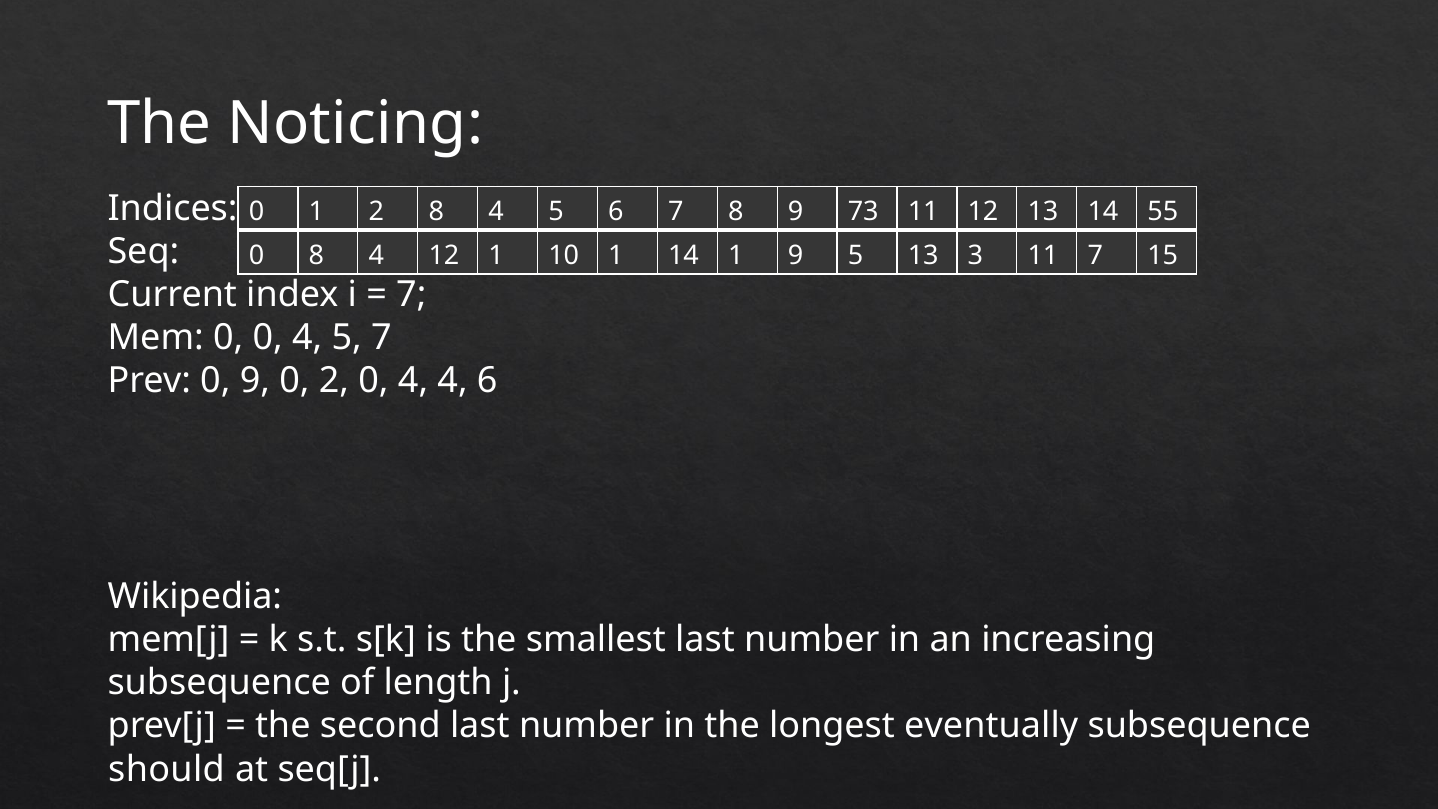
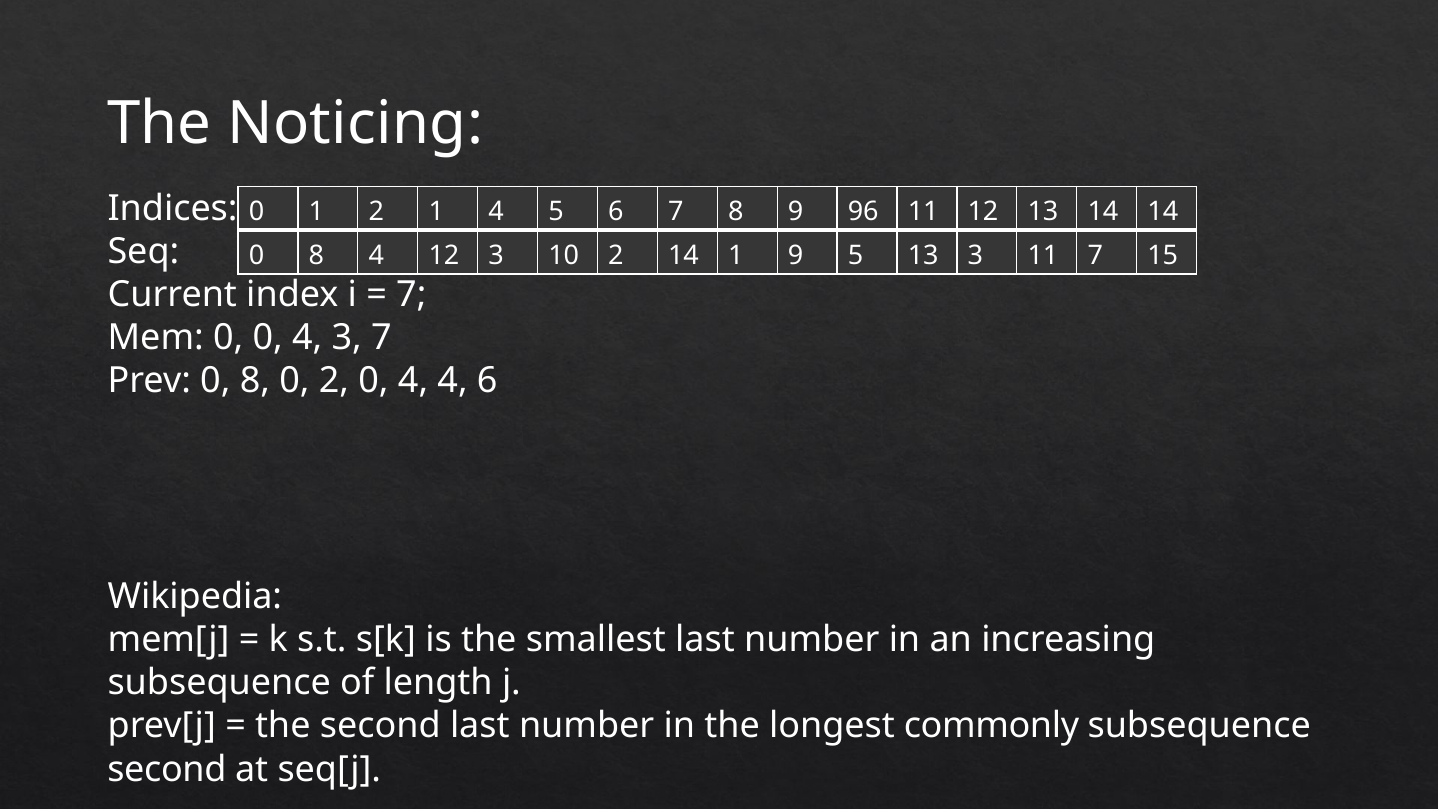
2 8: 8 -> 1
73: 73 -> 96
14 55: 55 -> 14
12 1: 1 -> 3
10 1: 1 -> 2
0 4 5: 5 -> 3
Prev 0 9: 9 -> 8
eventually: eventually -> commonly
should at (166, 769): should -> second
